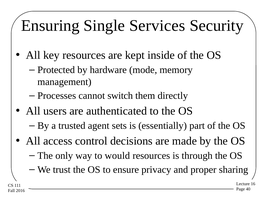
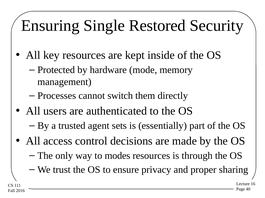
Services: Services -> Restored
would: would -> modes
